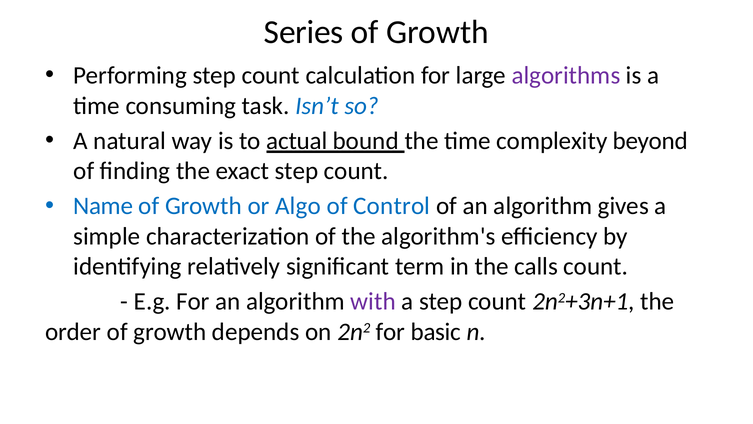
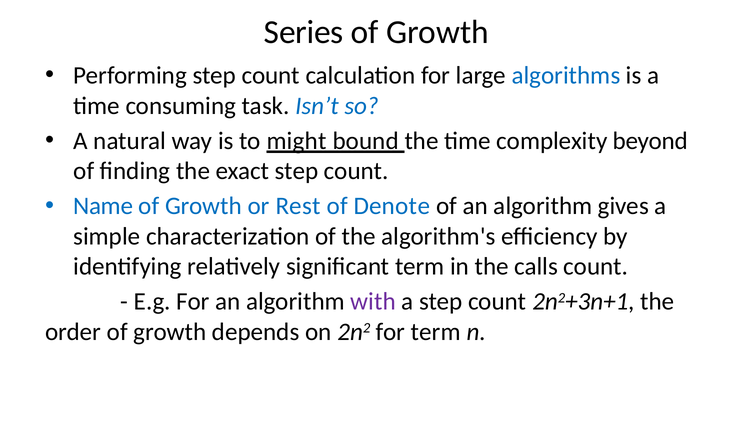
algorithms colour: purple -> blue
actual: actual -> might
Algo: Algo -> Rest
Control: Control -> Denote
for basic: basic -> term
